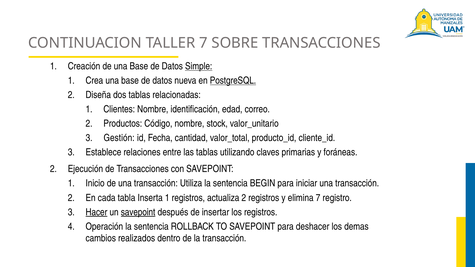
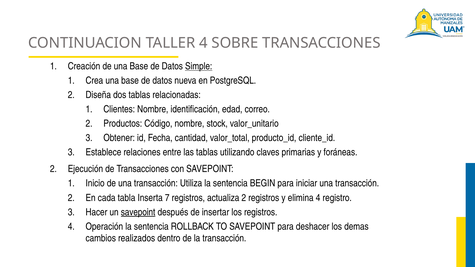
TALLER 7: 7 -> 4
PostgreSQL underline: present -> none
Gestión: Gestión -> Obtener
Inserta 1: 1 -> 7
elimina 7: 7 -> 4
Hacer underline: present -> none
